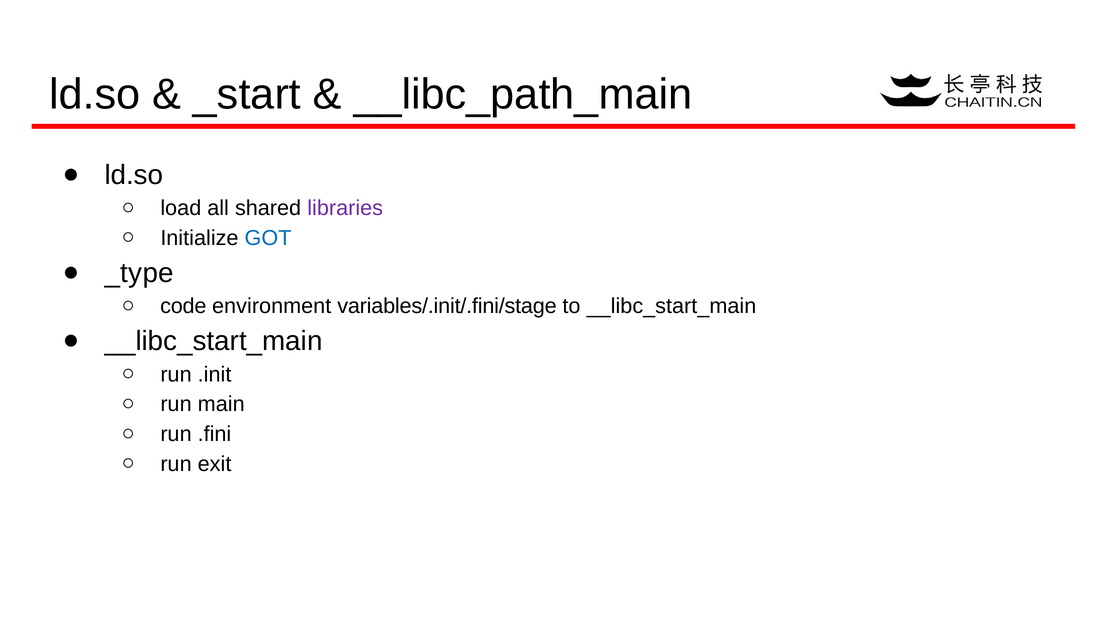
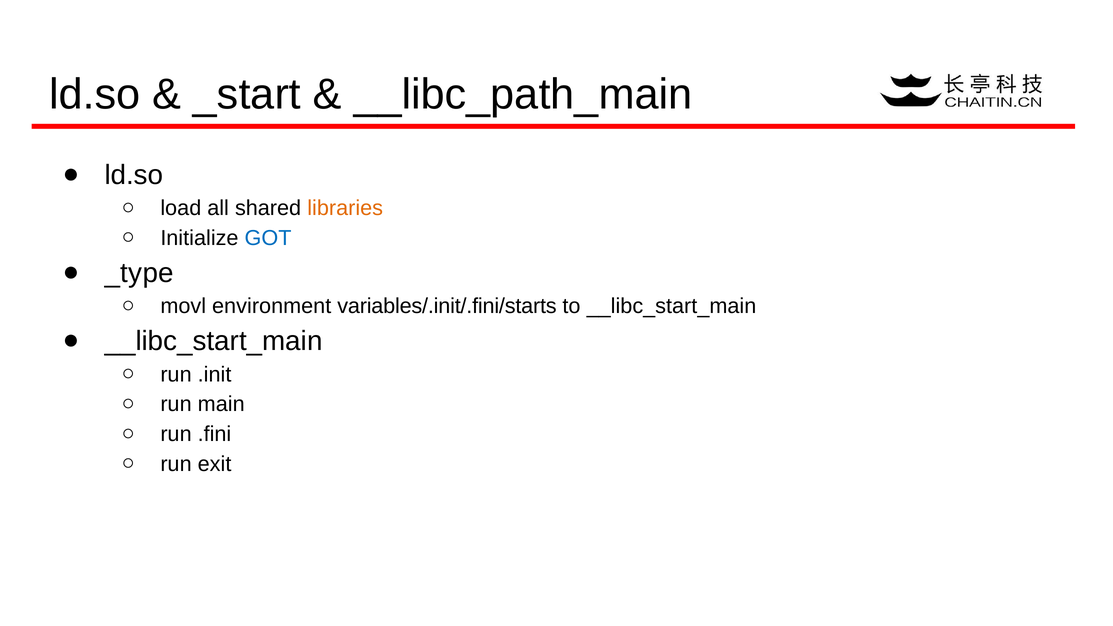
libraries colour: purple -> orange
code: code -> movl
variables/.init/.fini/stage: variables/.init/.fini/stage -> variables/.init/.fini/starts
